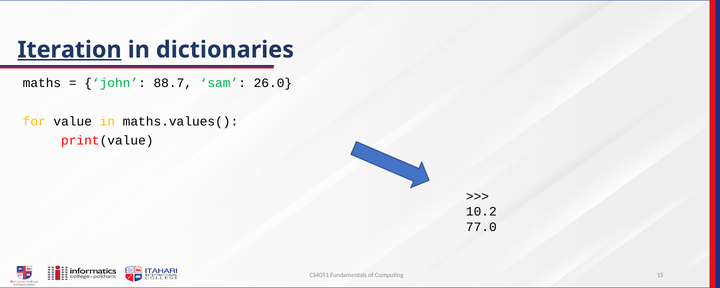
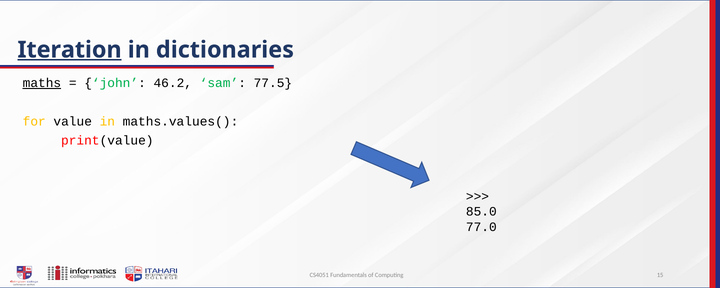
maths underline: none -> present
88.7: 88.7 -> 46.2
26.0: 26.0 -> 77.5
10.2: 10.2 -> 85.0
